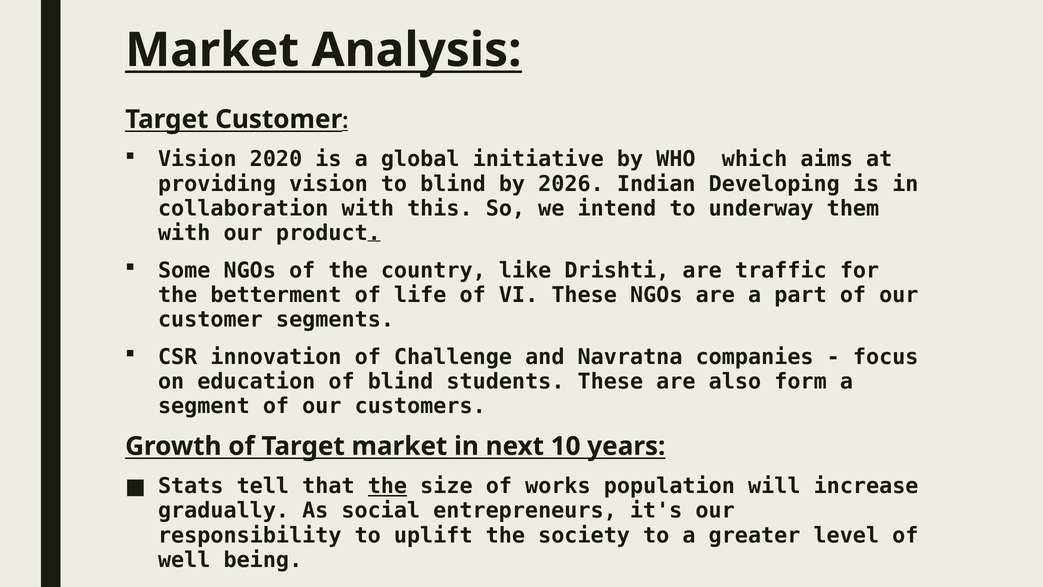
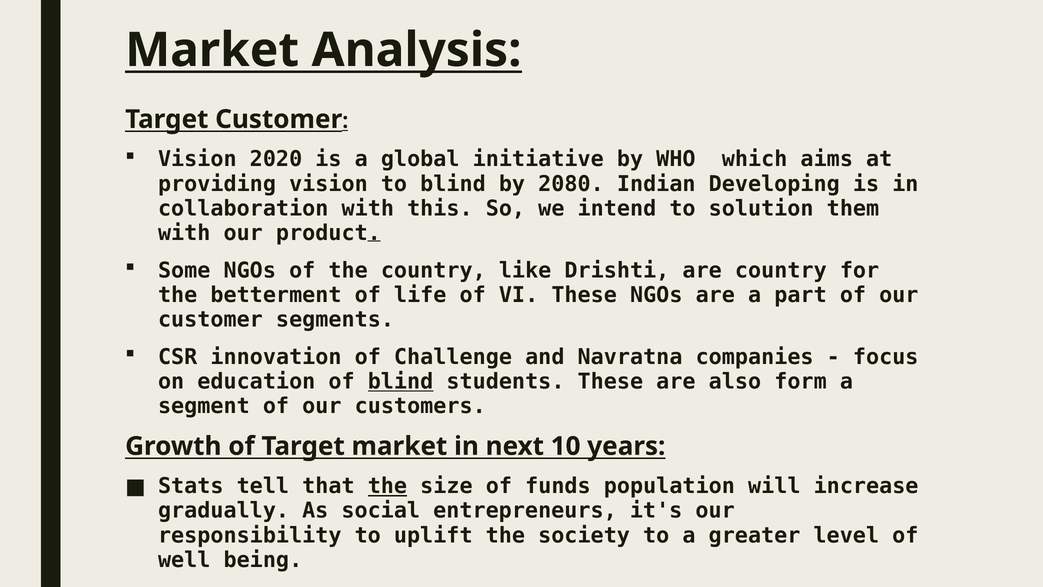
2026: 2026 -> 2080
underway: underway -> solution
are traffic: traffic -> country
blind at (401, 381) underline: none -> present
works: works -> funds
